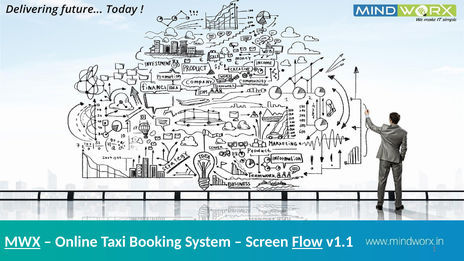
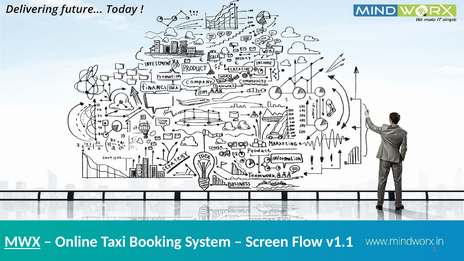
Flow underline: present -> none
